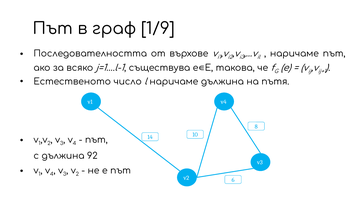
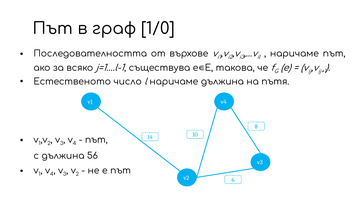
1/9: 1/9 -> 1/0
92: 92 -> 56
